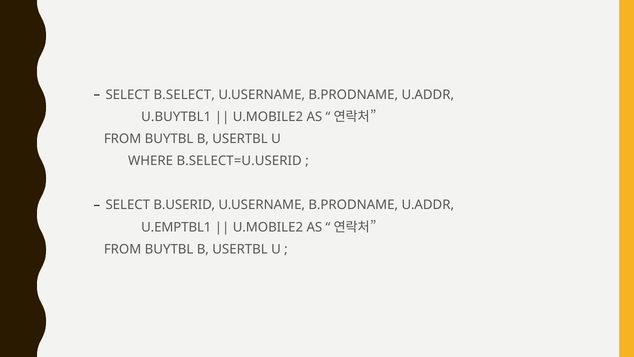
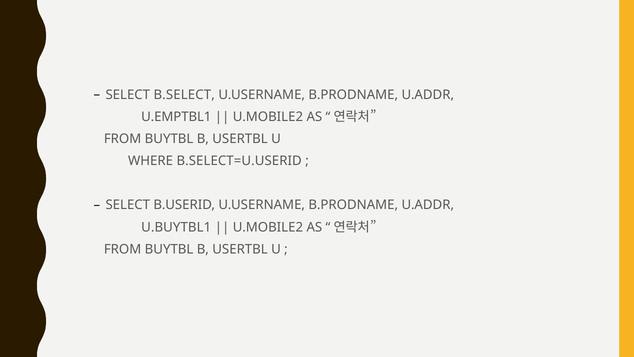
U.BUYTBL1: U.BUYTBL1 -> U.EMPTBL1
U.EMPTBL1: U.EMPTBL1 -> U.BUYTBL1
